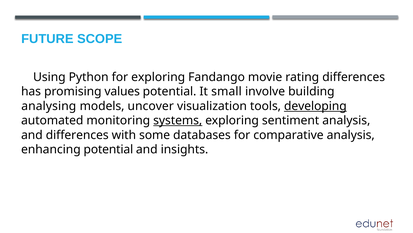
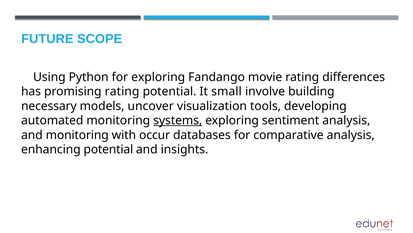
promising values: values -> rating
analysing: analysing -> necessary
developing underline: present -> none
and differences: differences -> monitoring
some: some -> occur
